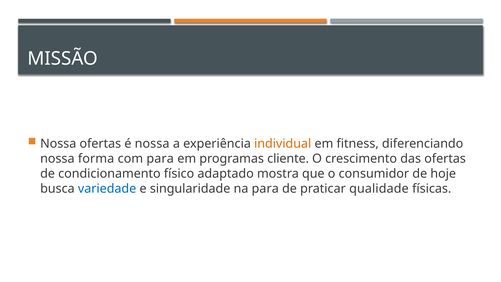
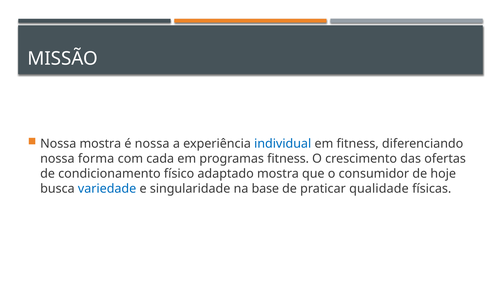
Nossa ofertas: ofertas -> mostra
individual colour: orange -> blue
com para: para -> cada
programas cliente: cliente -> fitness
na para: para -> base
